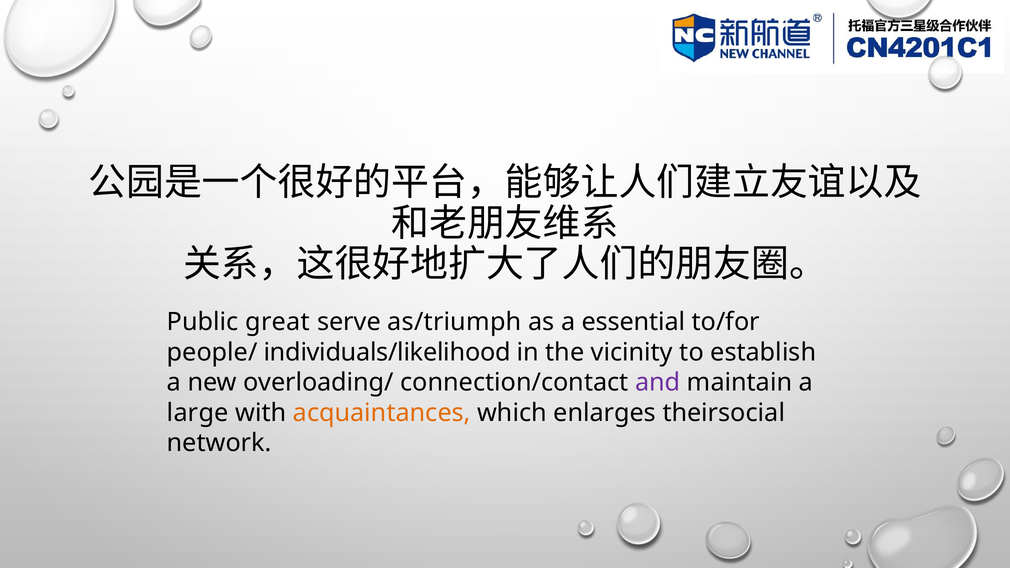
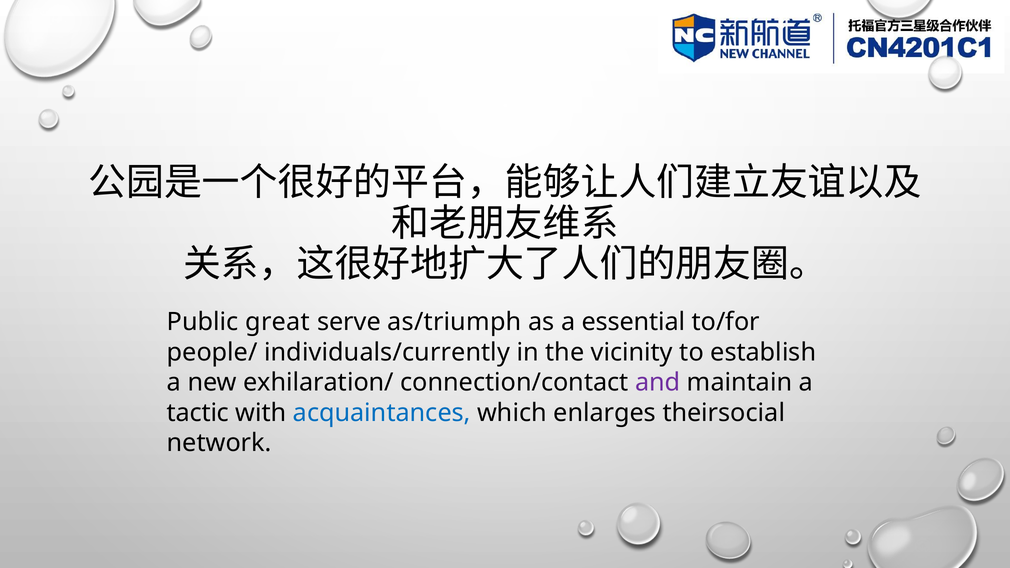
individuals/likelihood: individuals/likelihood -> individuals/currently
overloading/: overloading/ -> exhilaration/
large: large -> tactic
acquaintances colour: orange -> blue
